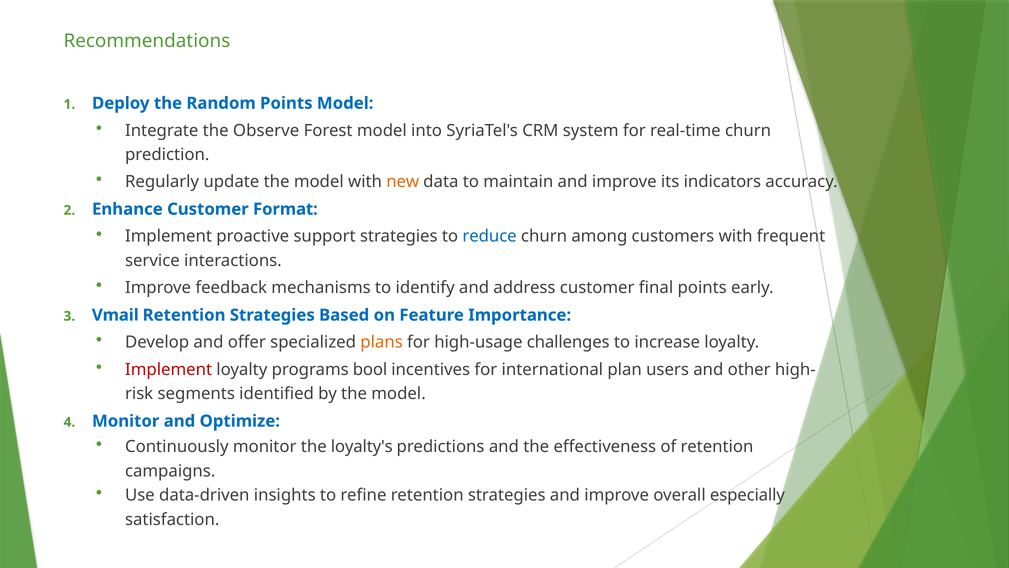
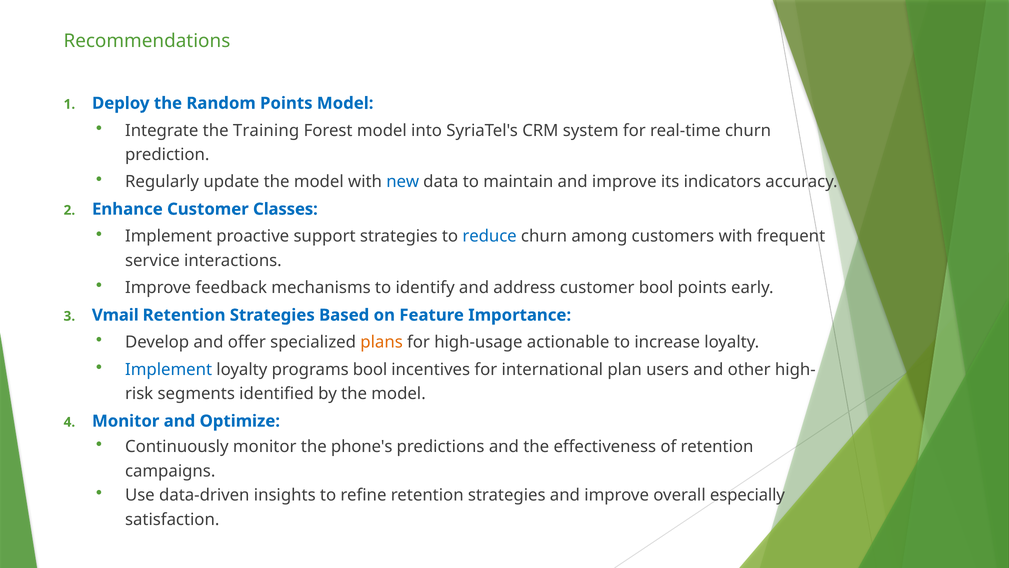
Observe: Observe -> Training
new colour: orange -> blue
Format: Format -> Classes
customer final: final -> bool
challenges: challenges -> actionable
Implement at (169, 369) colour: red -> blue
loyalty's: loyalty's -> phone's
